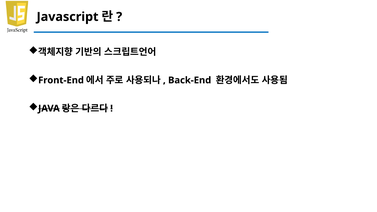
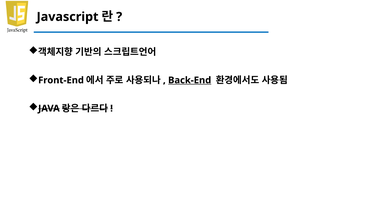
Back-End underline: none -> present
